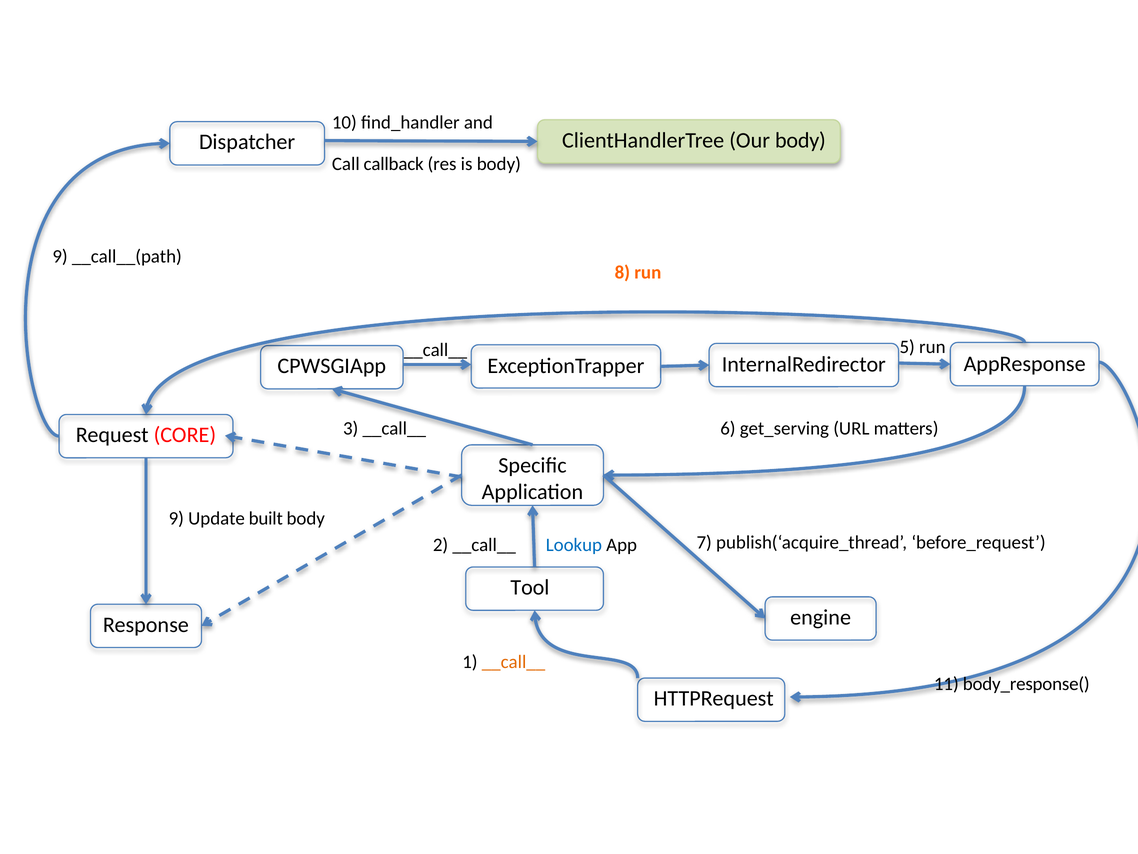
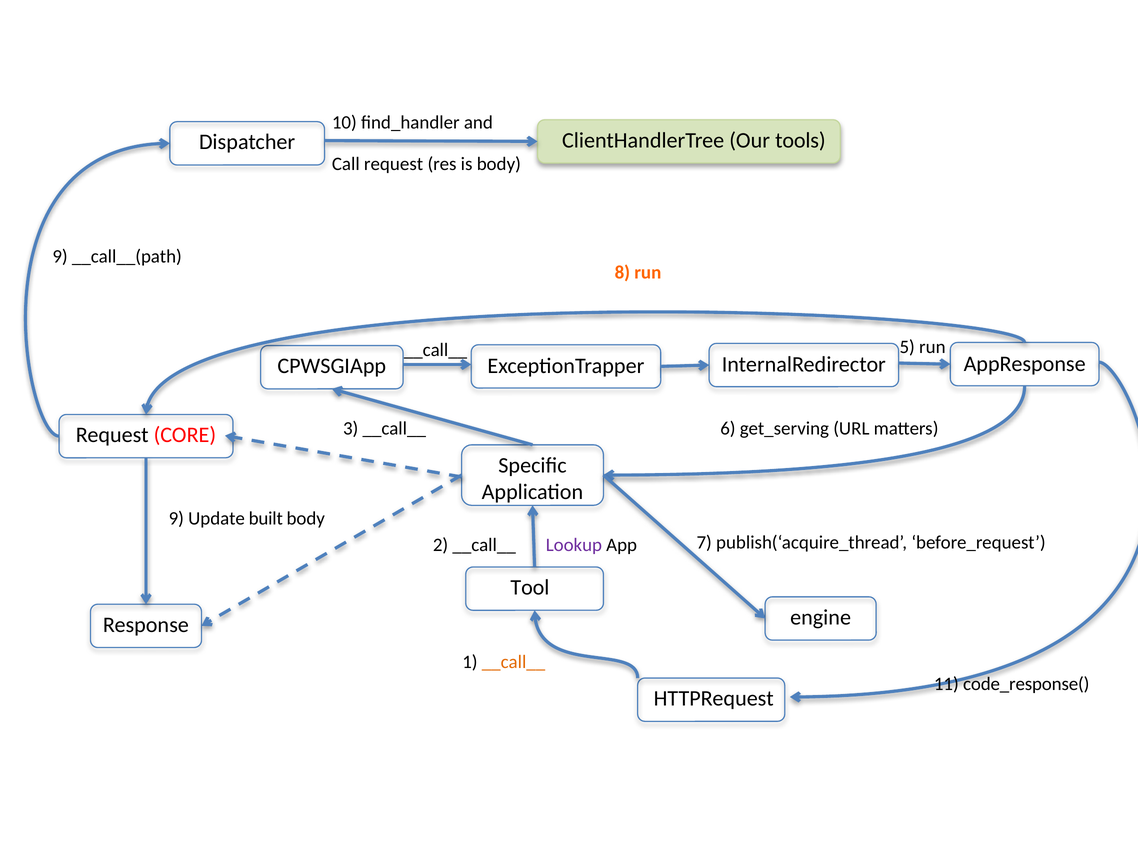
Our body: body -> tools
Call callback: callback -> request
Lookup colour: blue -> purple
body_response(: body_response( -> code_response(
